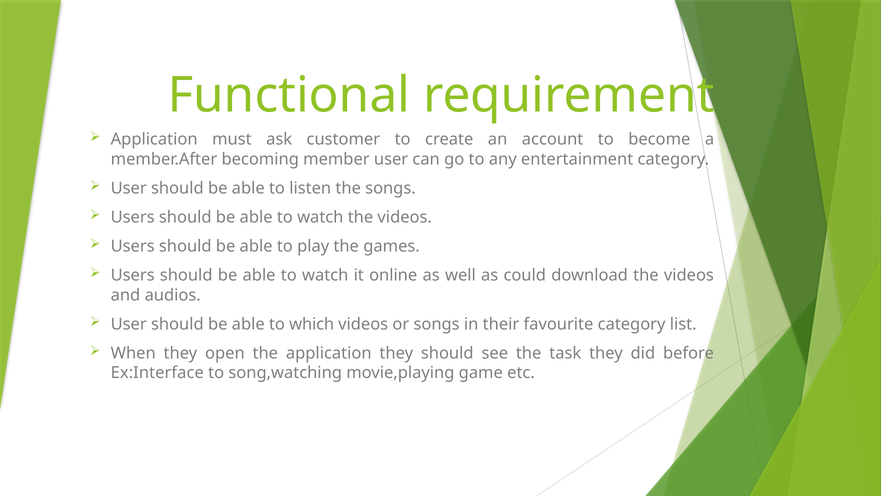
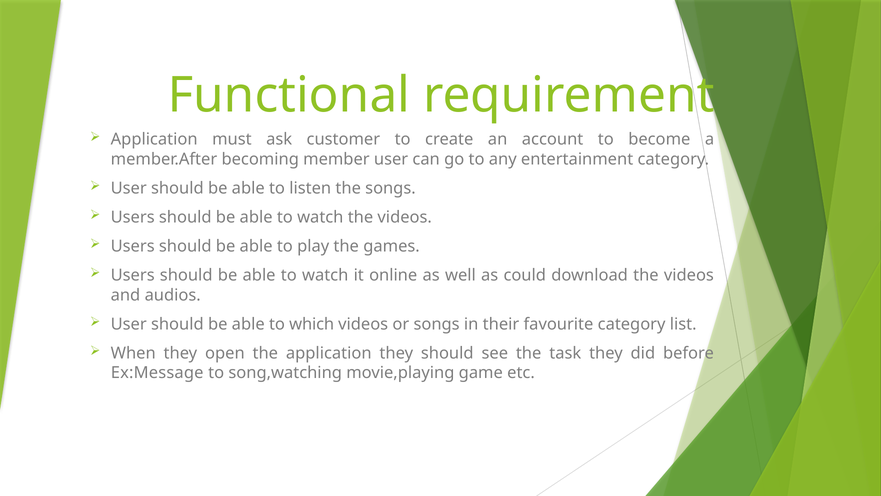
Ex:Interface: Ex:Interface -> Ex:Message
